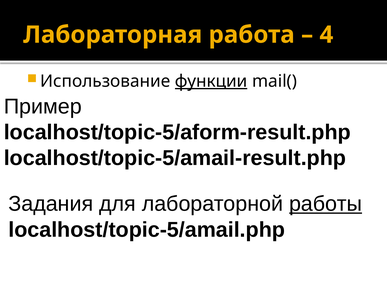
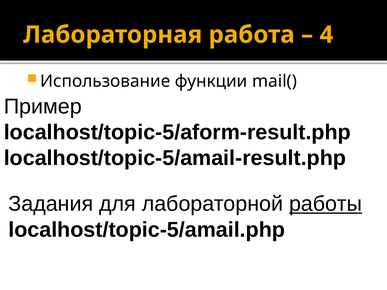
функции underline: present -> none
